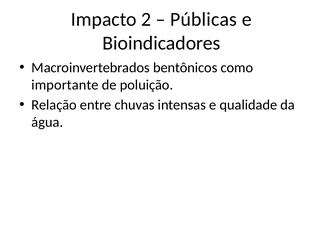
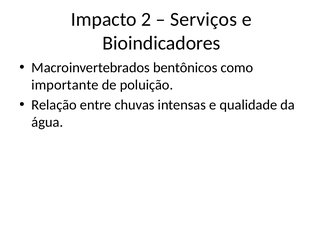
Públicas: Públicas -> Serviços
